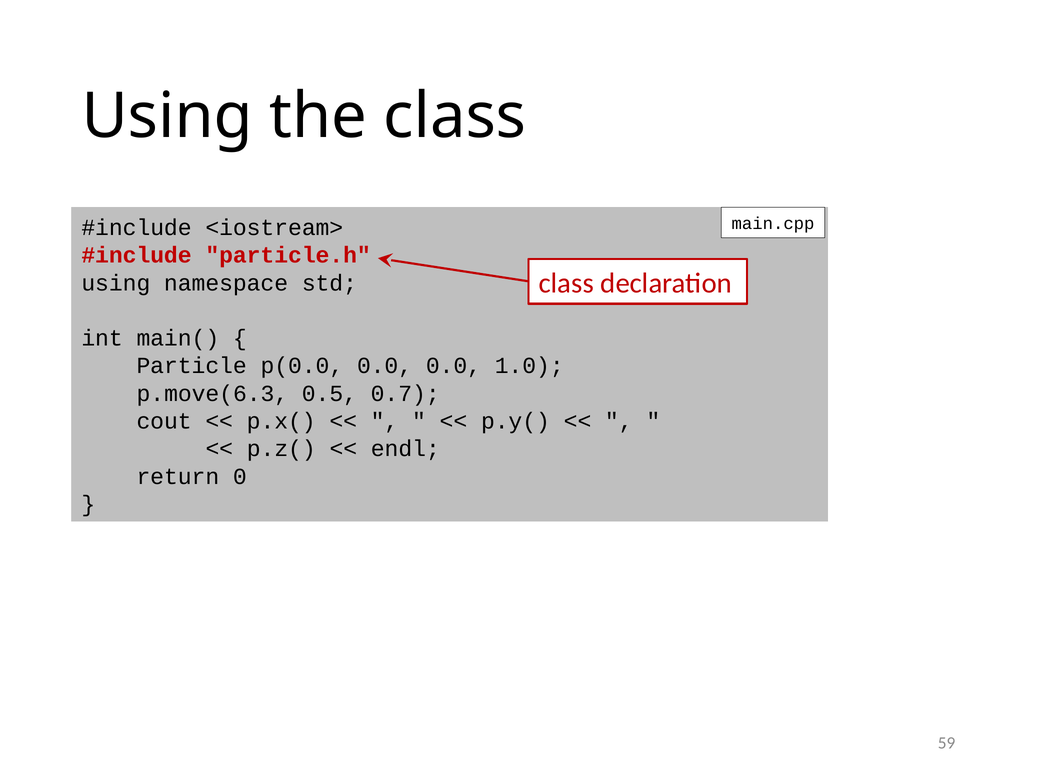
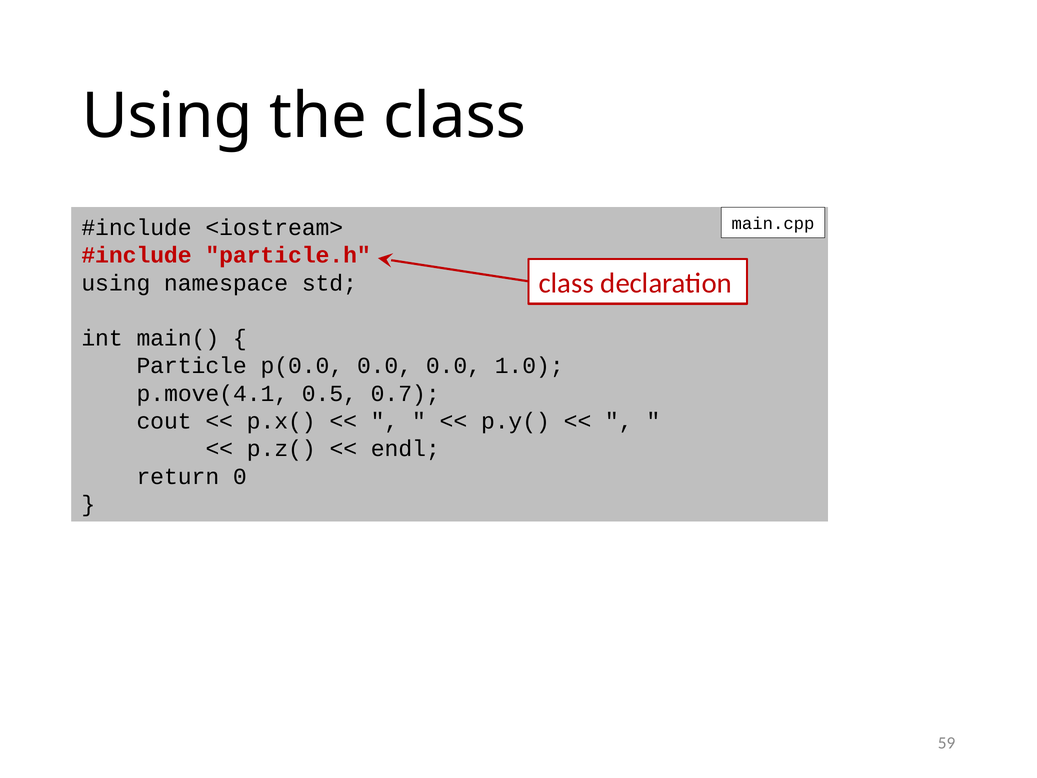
p.move(6.3: p.move(6.3 -> p.move(4.1
